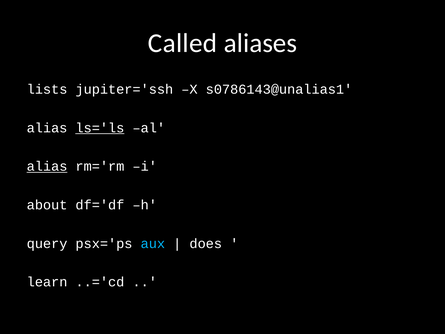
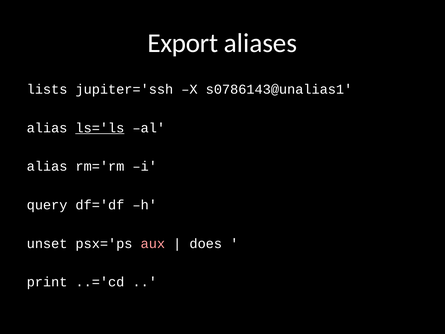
Called: Called -> Export
alias at (47, 166) underline: present -> none
about: about -> query
query: query -> unset
aux colour: light blue -> pink
learn: learn -> print
